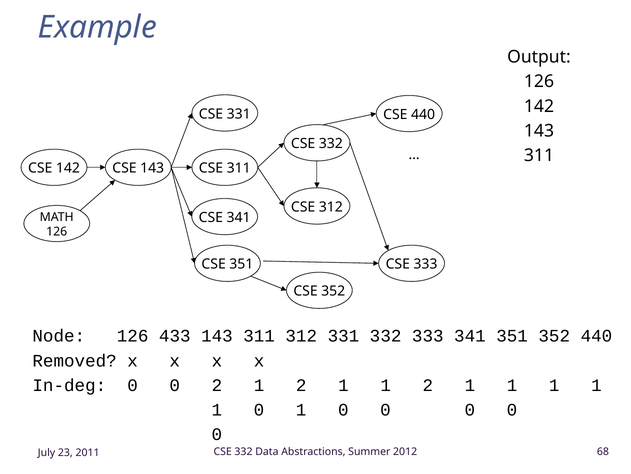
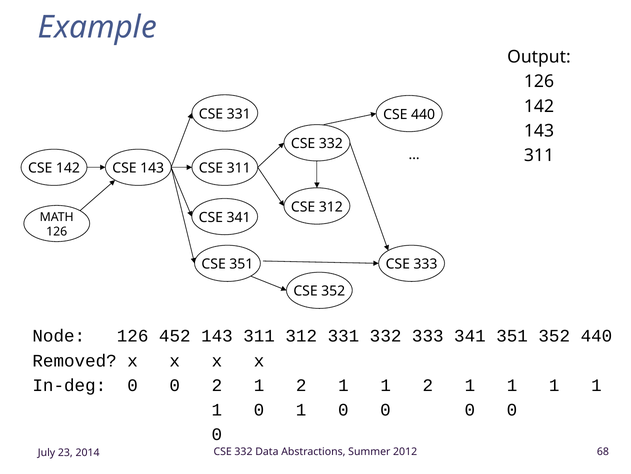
433: 433 -> 452
2011: 2011 -> 2014
